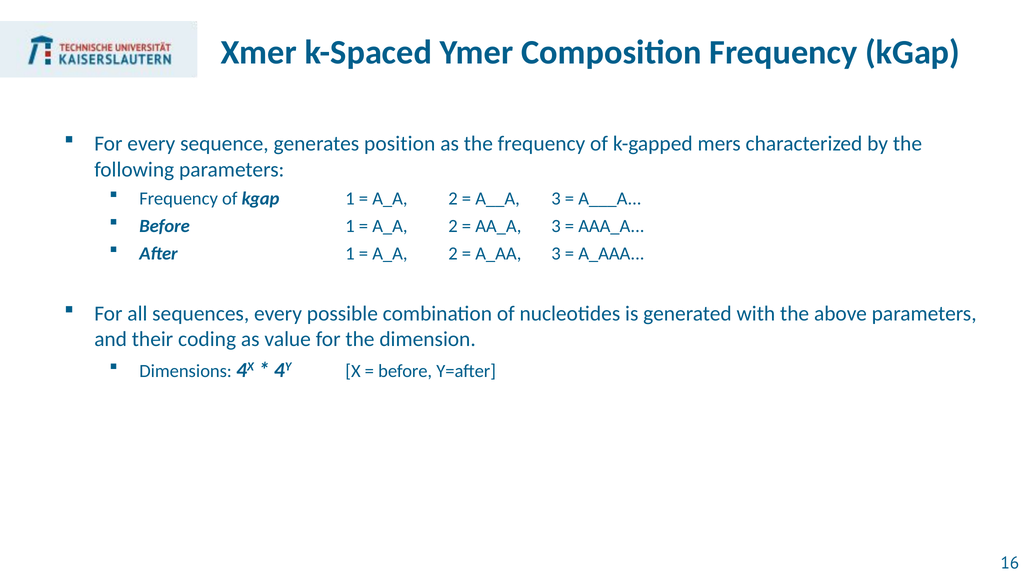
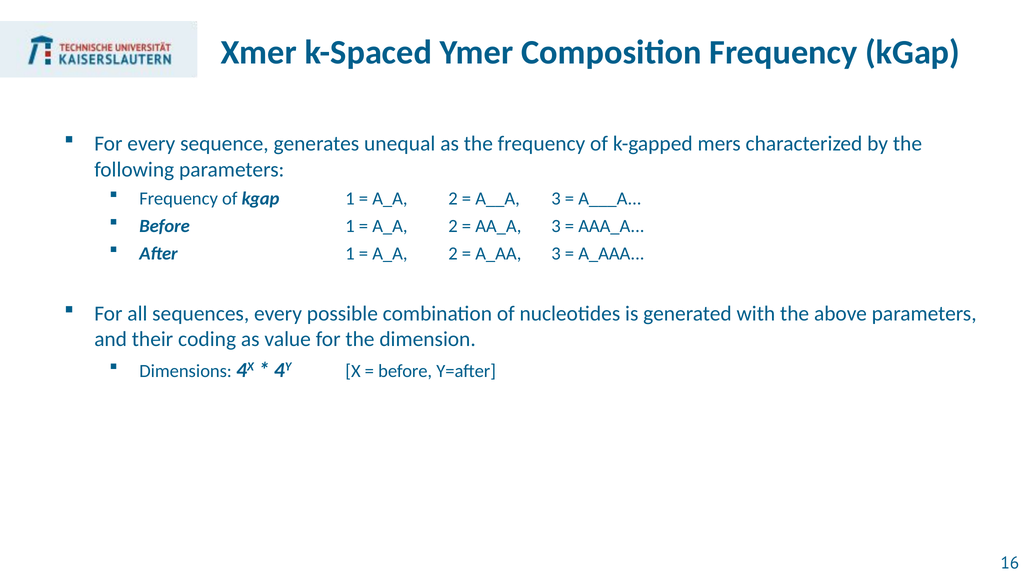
position: position -> unequal
